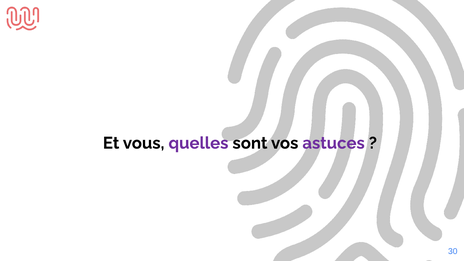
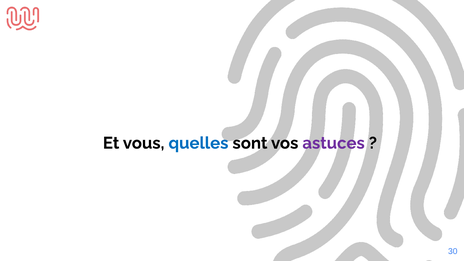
quelles colour: purple -> blue
